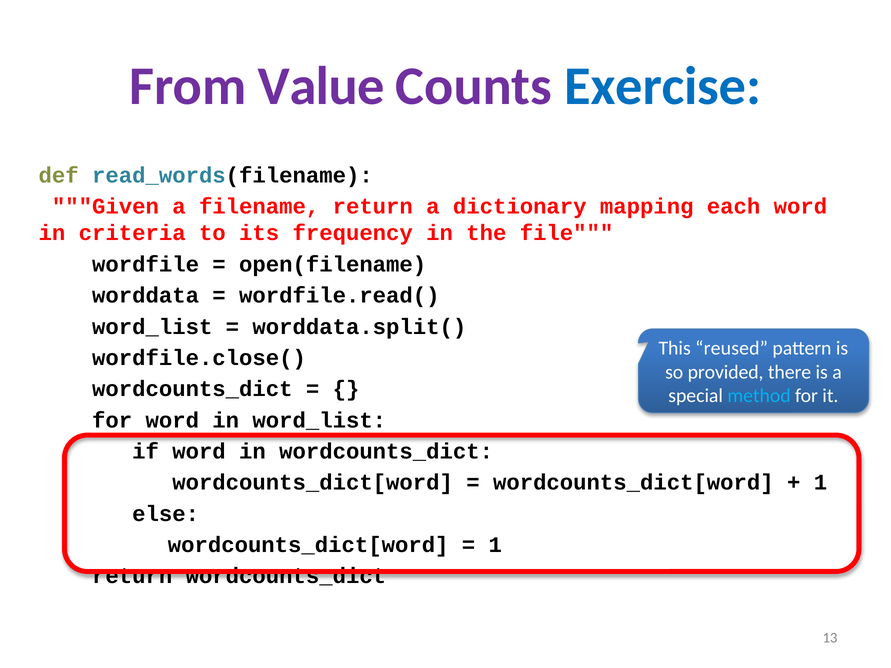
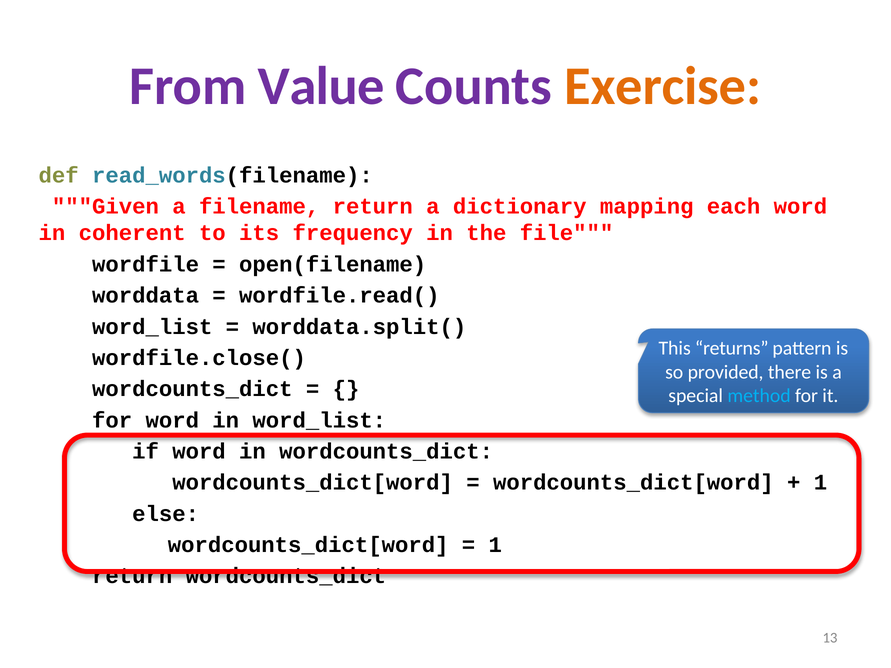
Exercise colour: blue -> orange
criteria: criteria -> coherent
reused: reused -> returns
